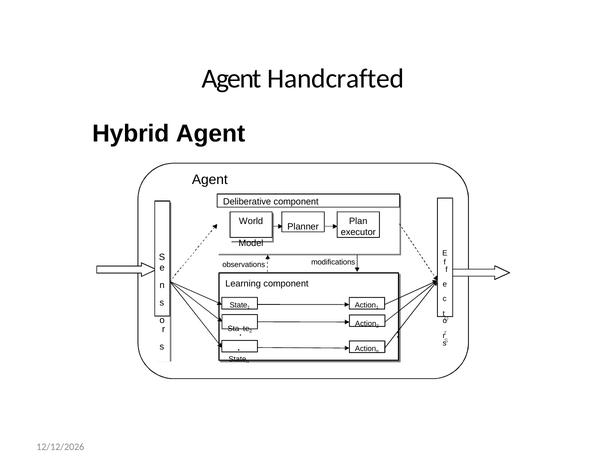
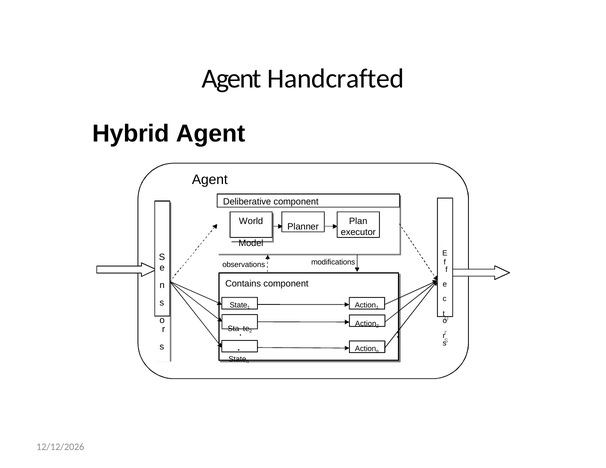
Learning: Learning -> Contains
